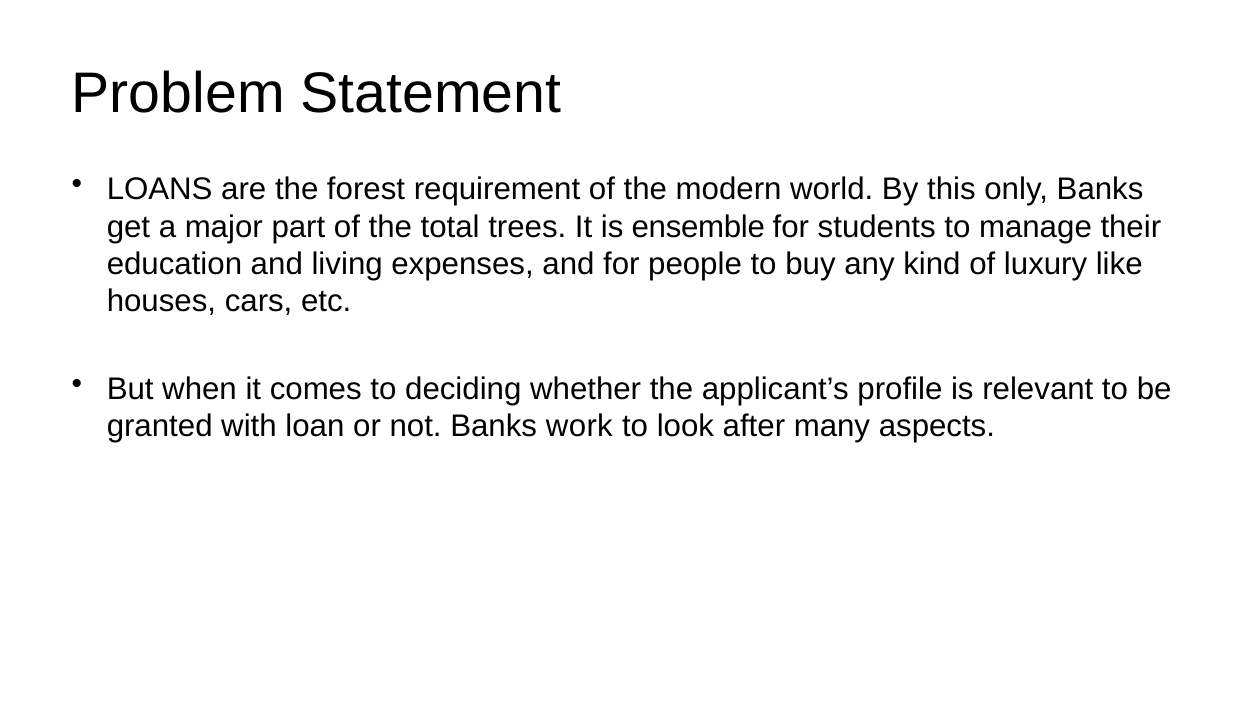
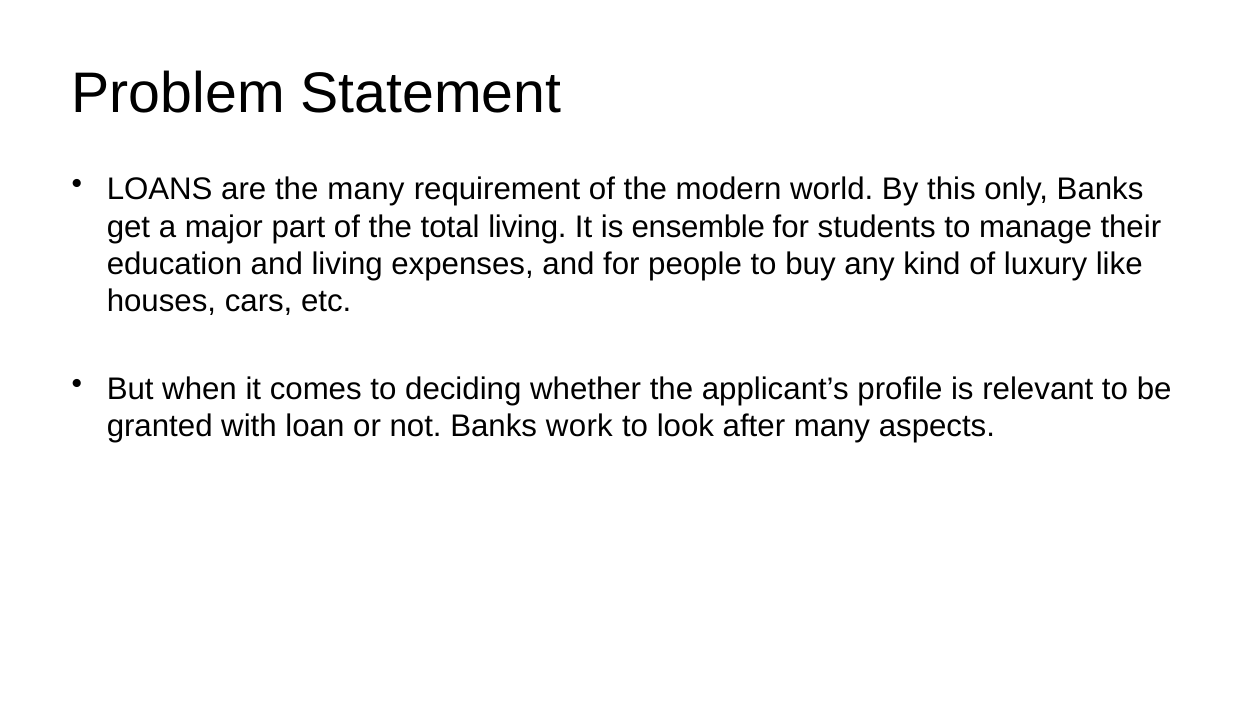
the forest: forest -> many
total trees: trees -> living
